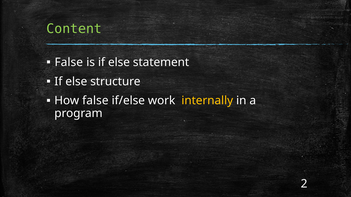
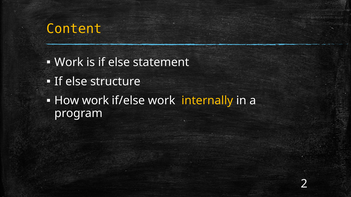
Content colour: light green -> yellow
False at (69, 62): False -> Work
How false: false -> work
